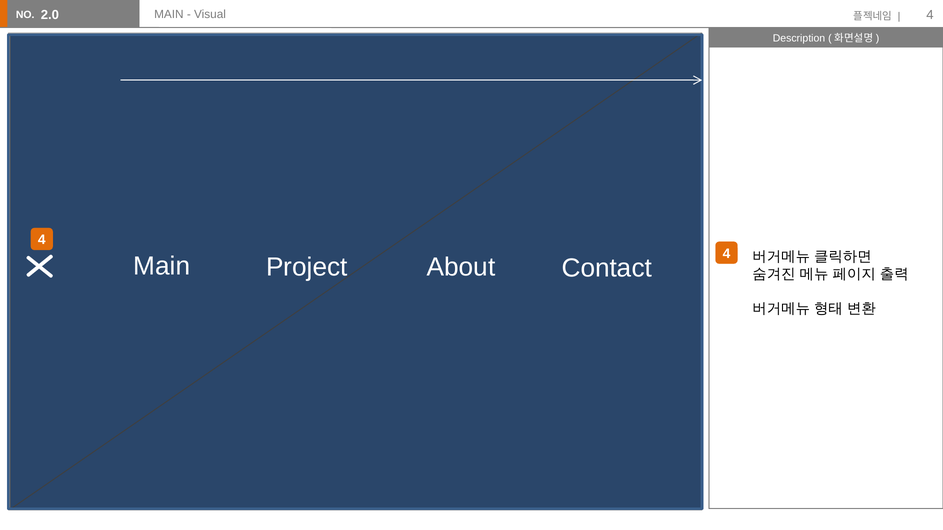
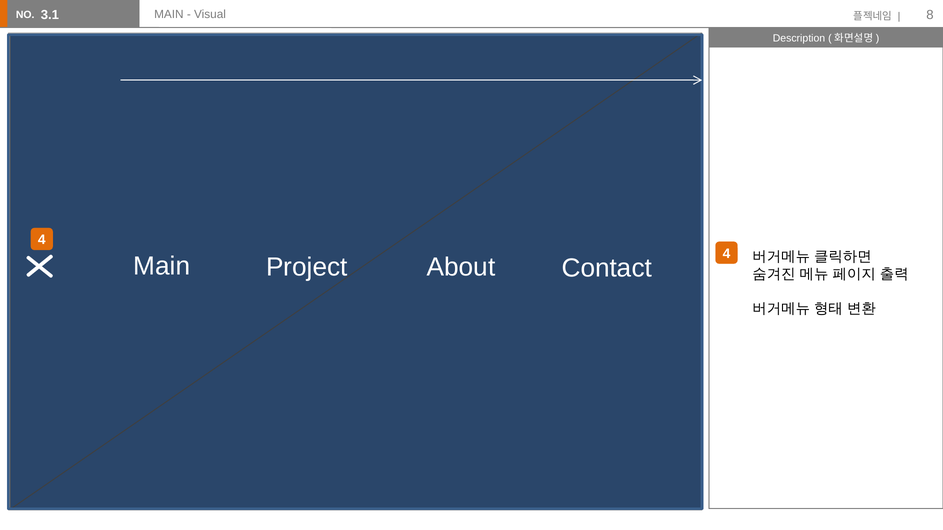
2.0: 2.0 -> 3.1
4 at (930, 15): 4 -> 8
